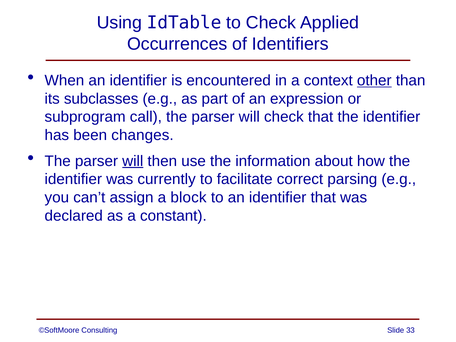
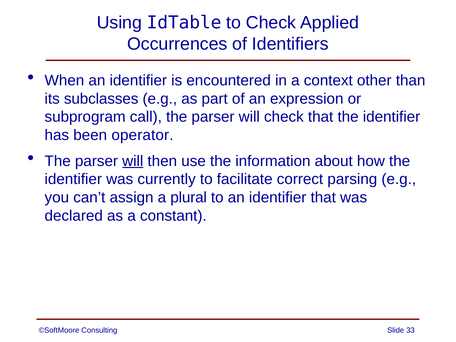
other underline: present -> none
changes: changes -> operator
block: block -> plural
